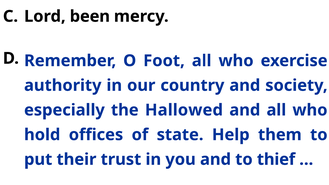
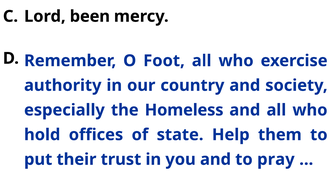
Hallowed: Hallowed -> Homeless
thief: thief -> pray
